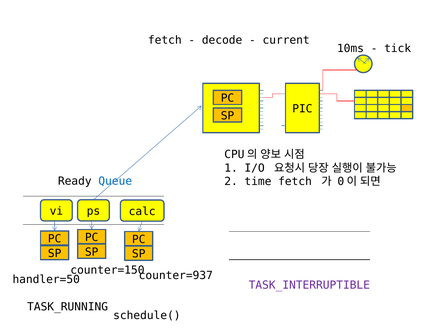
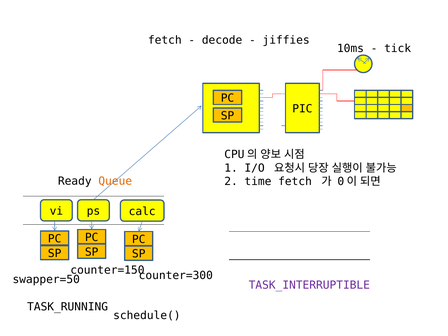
current: current -> jiffies
Queue colour: blue -> orange
counter=937: counter=937 -> counter=300
handler=50: handler=50 -> swapper=50
